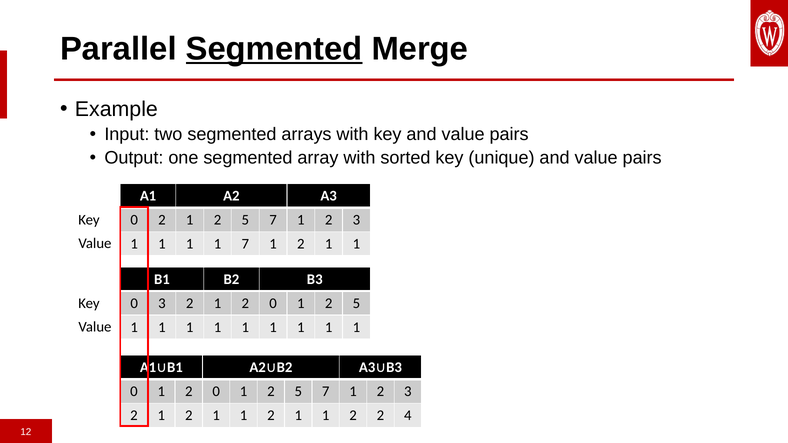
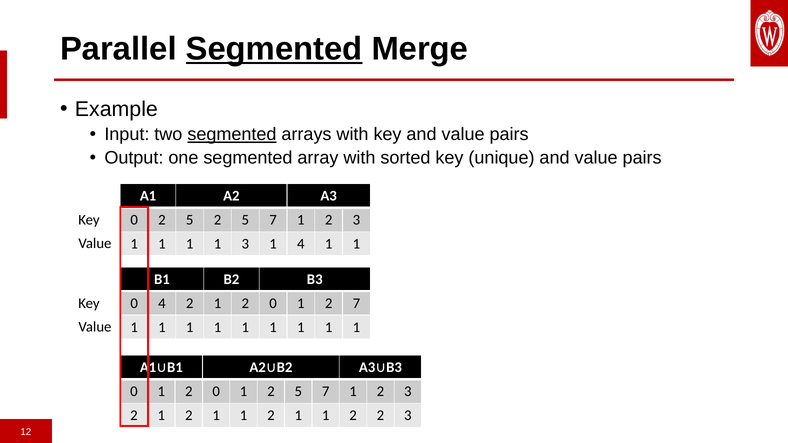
segmented at (232, 135) underline: none -> present
0 2 1: 1 -> 5
1 7: 7 -> 3
2 at (301, 244): 2 -> 4
0 3: 3 -> 4
5 at (356, 303): 5 -> 7
2 2 4: 4 -> 3
